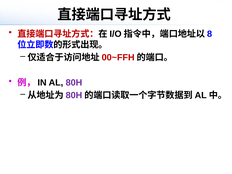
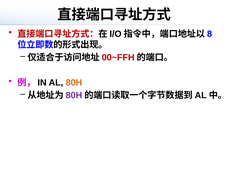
80H at (74, 83) colour: purple -> orange
